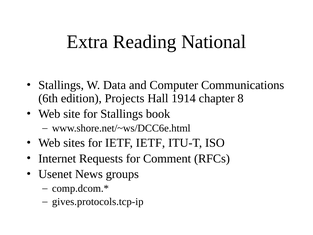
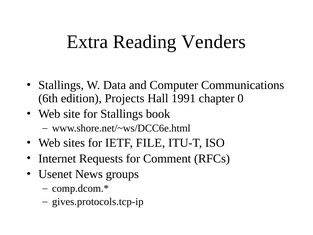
National: National -> Venders
1914: 1914 -> 1991
8: 8 -> 0
IETF IETF: IETF -> FILE
